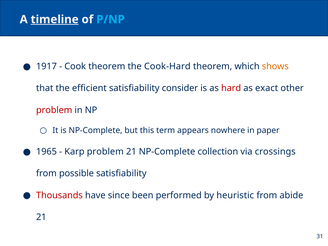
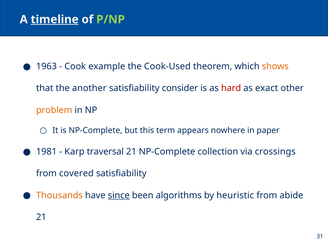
P/NP colour: light blue -> light green
1917: 1917 -> 1963
Cook theorem: theorem -> example
Cook-Hard: Cook-Hard -> Cook-Used
efficient: efficient -> another
problem at (54, 110) colour: red -> orange
1965: 1965 -> 1981
Karp problem: problem -> traversal
possible: possible -> covered
Thousands colour: red -> orange
since underline: none -> present
performed: performed -> algorithms
